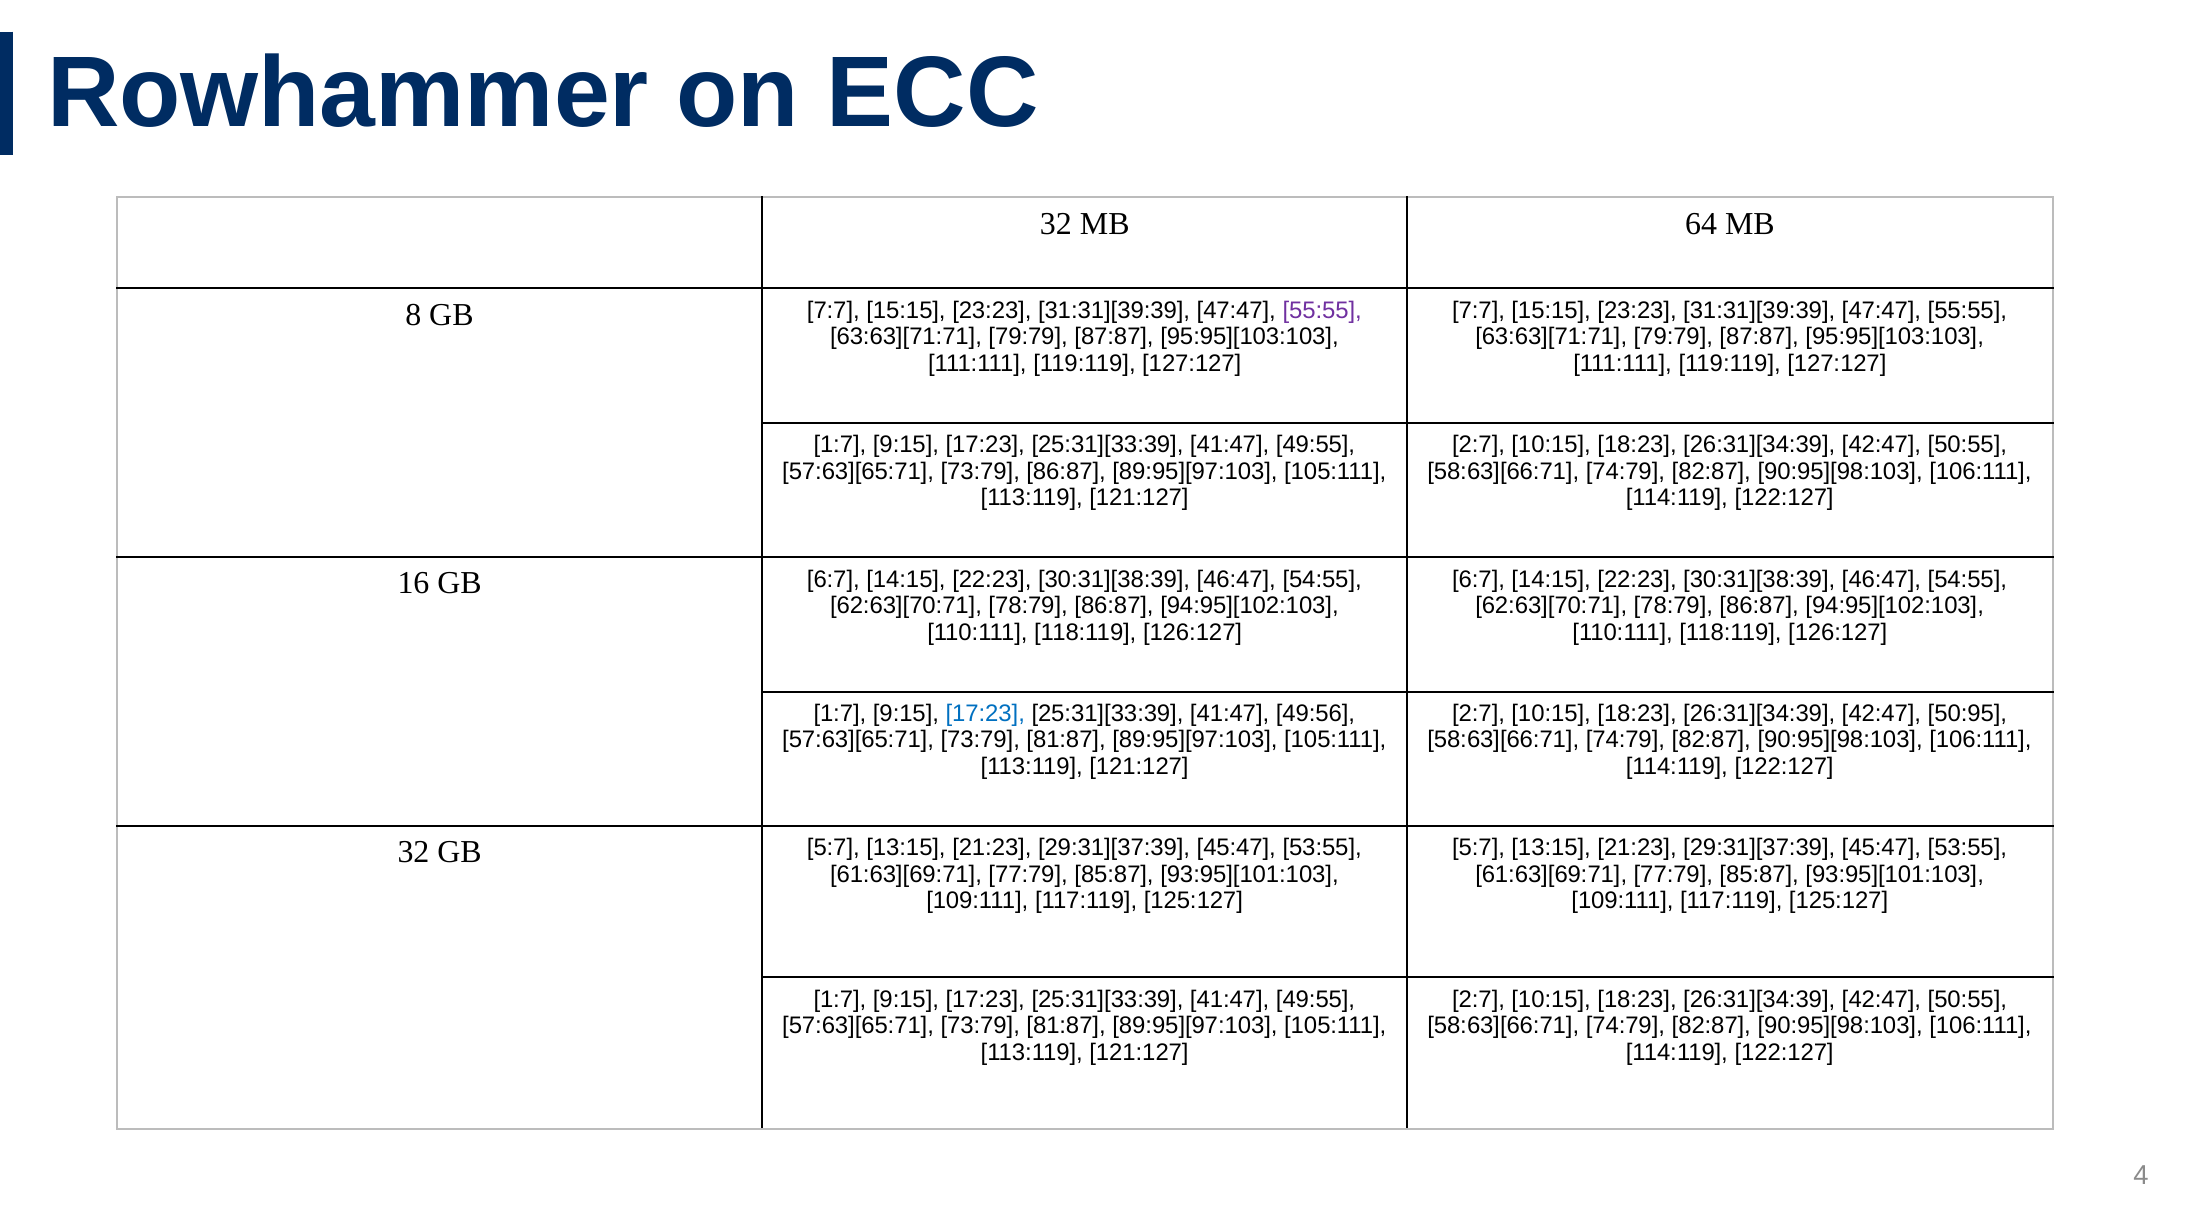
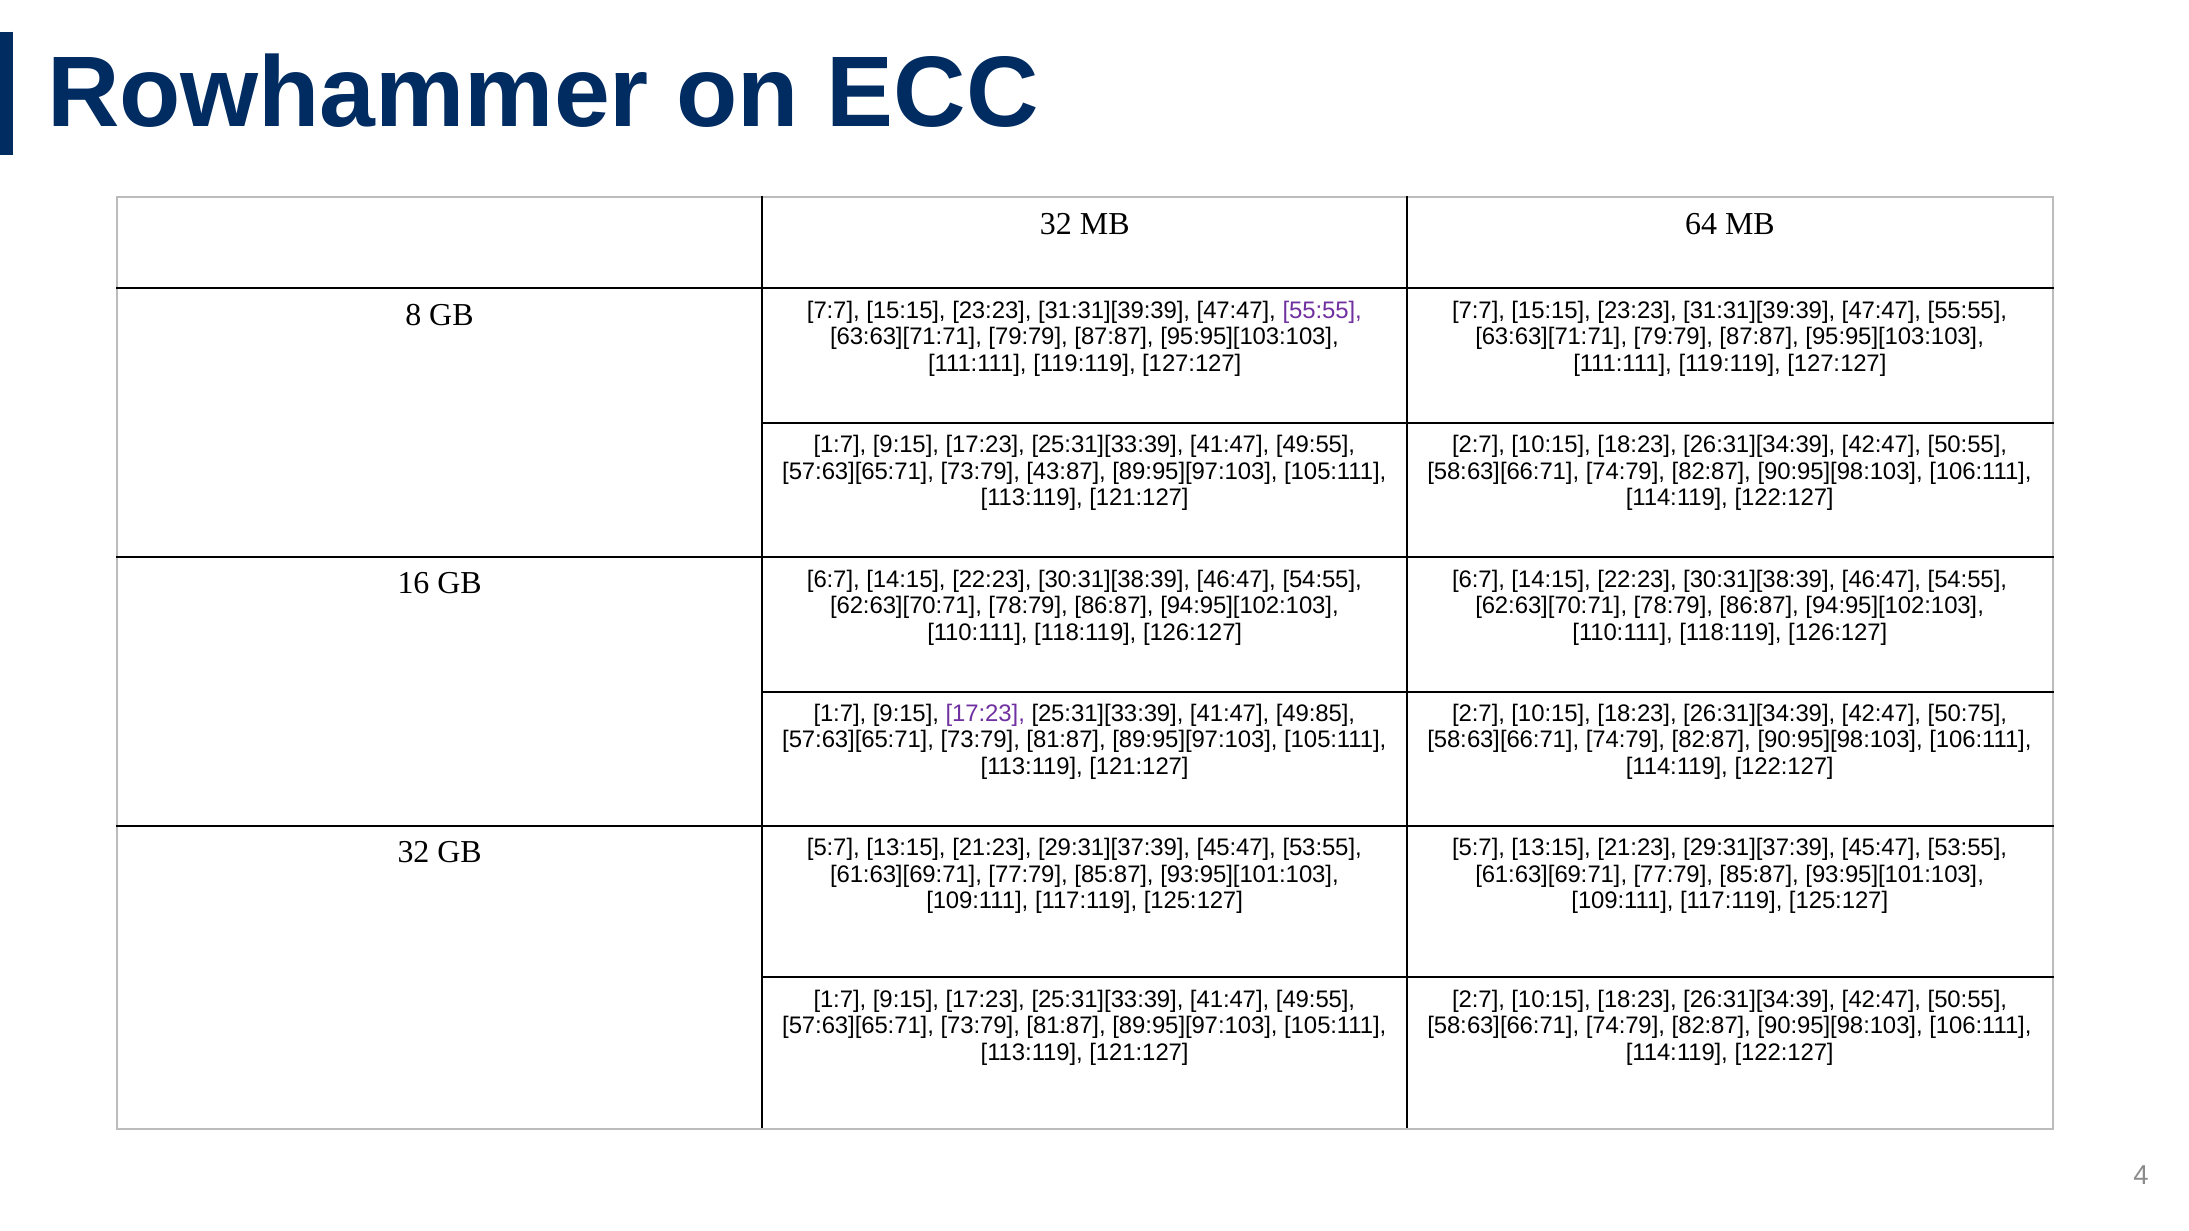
73:79 86:87: 86:87 -> 43:87
17:23 at (985, 714) colour: blue -> purple
49:56: 49:56 -> 49:85
50:95: 50:95 -> 50:75
